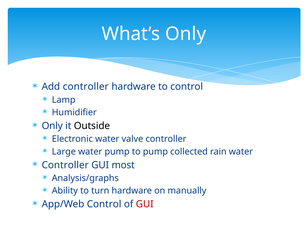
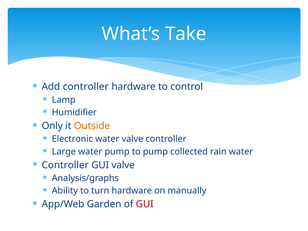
What’s Only: Only -> Take
Outside colour: black -> orange
GUI most: most -> valve
App/Web Control: Control -> Garden
